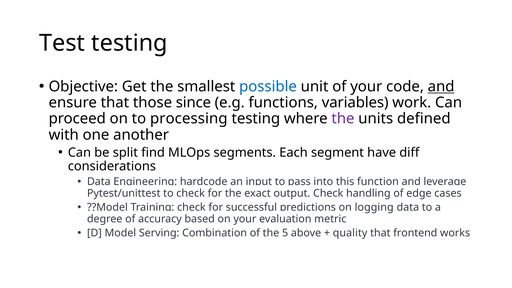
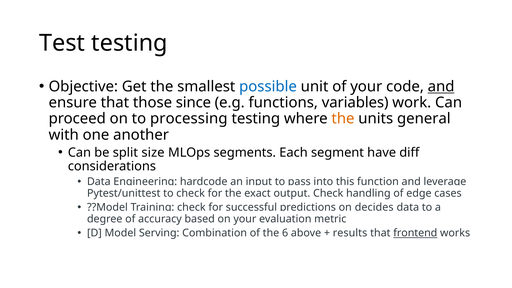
the at (343, 119) colour: purple -> orange
defined: defined -> general
find: find -> size
logging: logging -> decides
5: 5 -> 6
quality: quality -> results
frontend underline: none -> present
